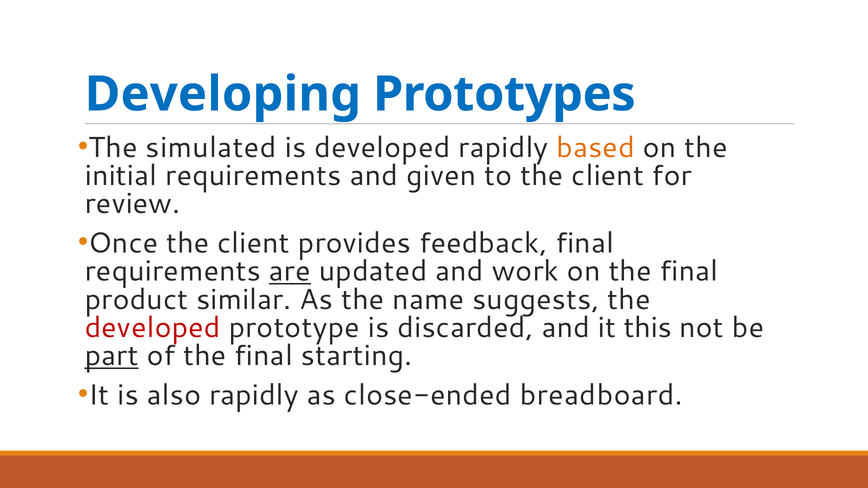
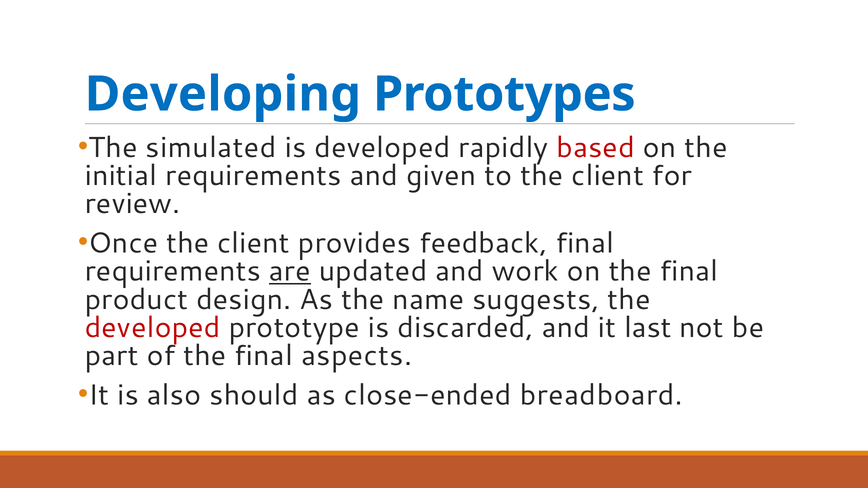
based colour: orange -> red
similar: similar -> design
this: this -> last
part underline: present -> none
starting: starting -> aspects
also rapidly: rapidly -> should
